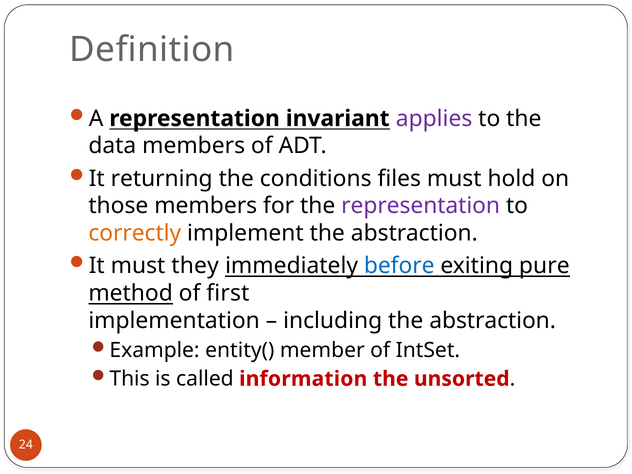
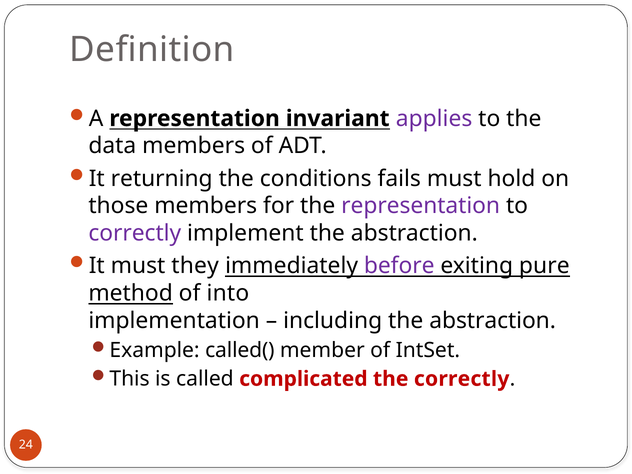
files: files -> fails
correctly at (135, 233) colour: orange -> purple
before colour: blue -> purple
first: first -> into
entity(: entity( -> called(
information: information -> complicated
the unsorted: unsorted -> correctly
